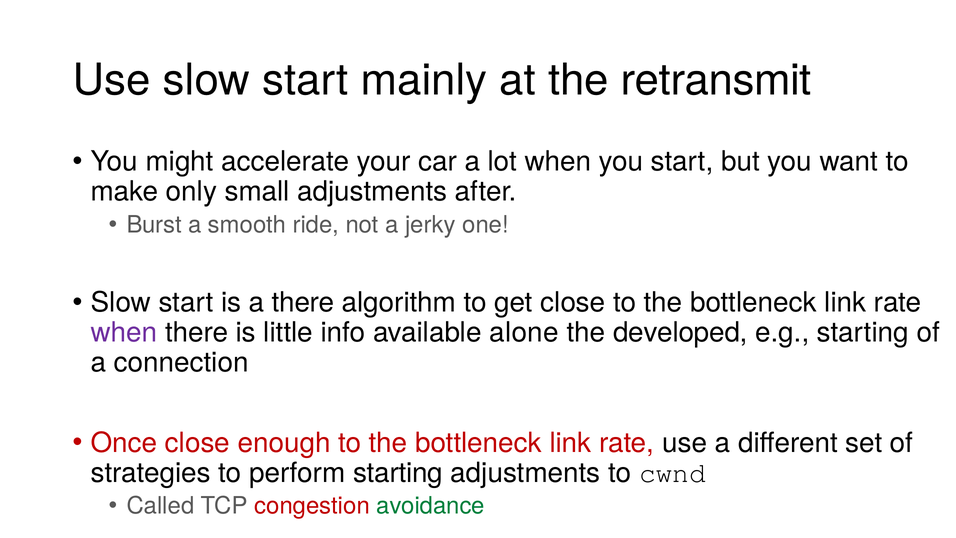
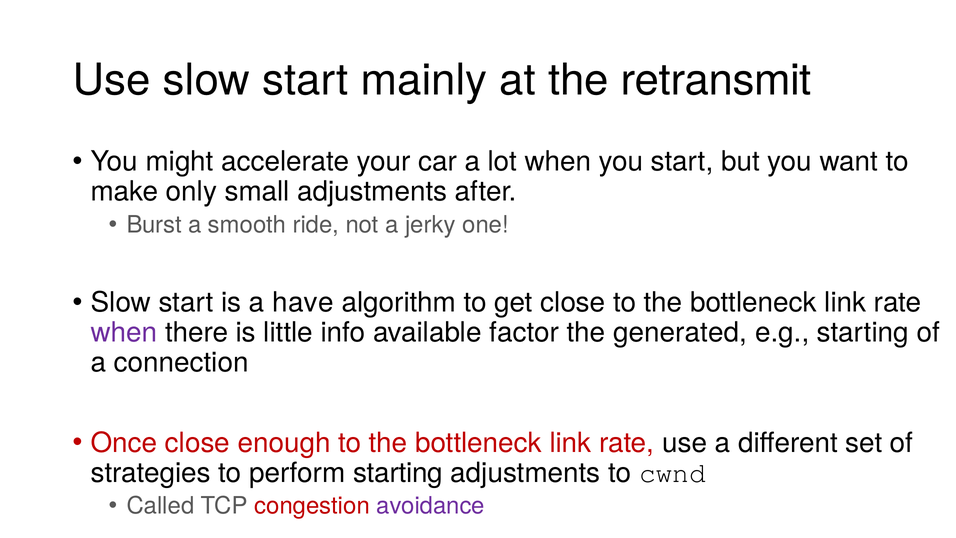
a there: there -> have
alone: alone -> factor
developed: developed -> generated
avoidance colour: green -> purple
